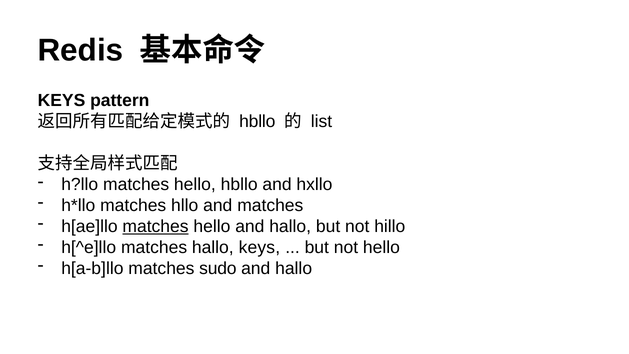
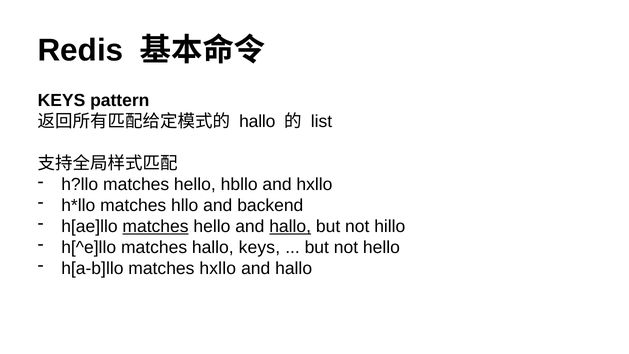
hbllo at (257, 122): hbllo -> hallo
and matches: matches -> backend
hallo at (290, 226) underline: none -> present
matches sudo: sudo -> hxllo
